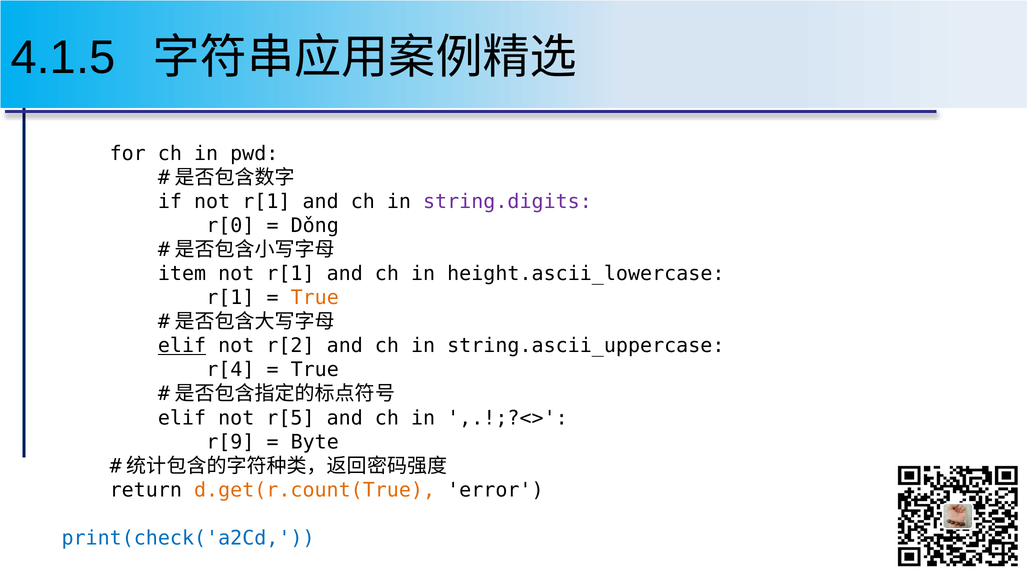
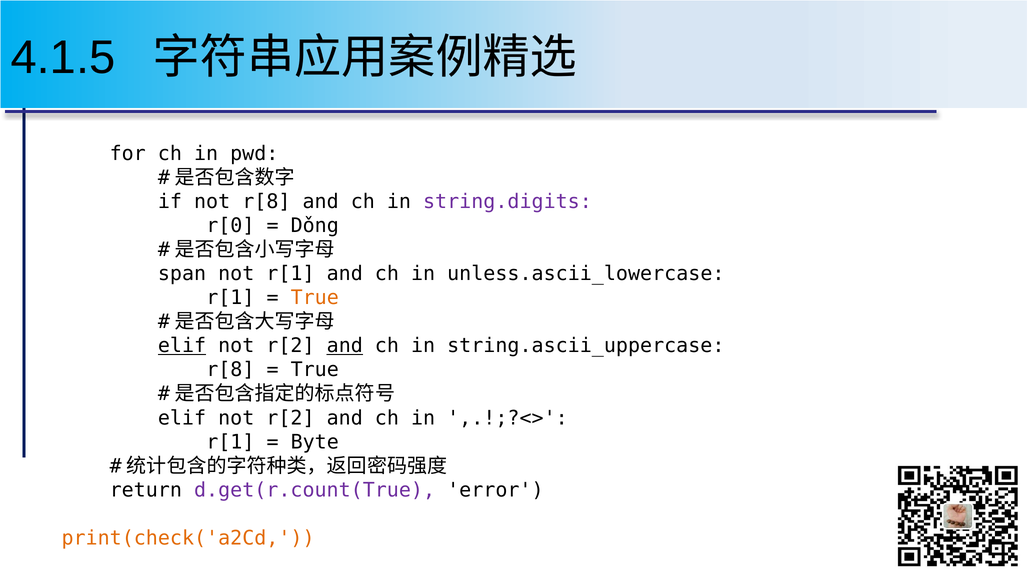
if not r[1: r[1 -> r[8
item: item -> span
height.ascii_lowercase: height.ascii_lowercase -> unless.ascii_lowercase
and at (345, 345) underline: none -> present
r[4 at (230, 369): r[4 -> r[8
r[5 at (290, 417): r[5 -> r[2
r[9 at (230, 441): r[9 -> r[1
d.get(r.count(True colour: orange -> purple
print(check('a2Cd colour: blue -> orange
